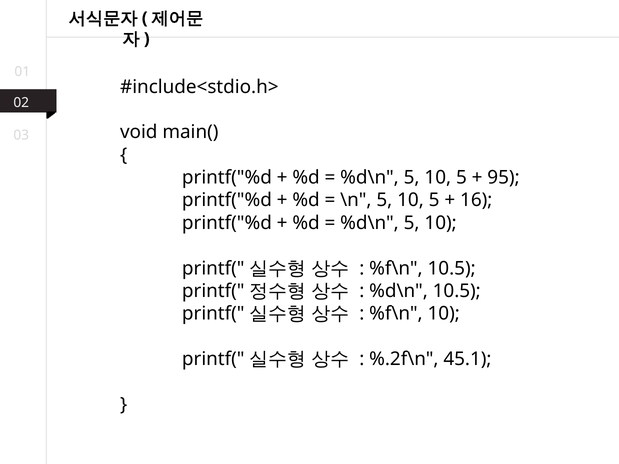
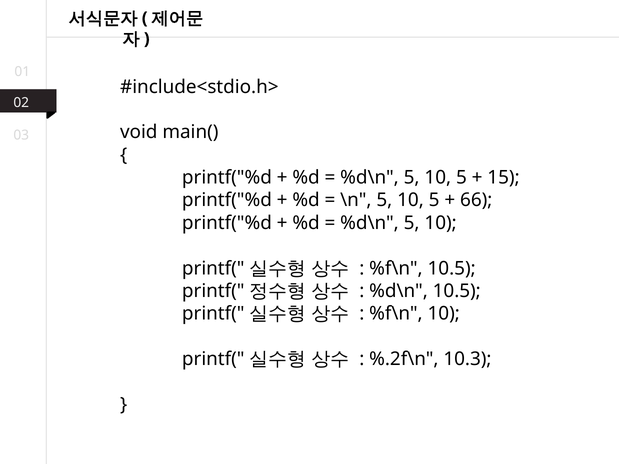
95: 95 -> 15
16: 16 -> 66
45.1: 45.1 -> 10.3
